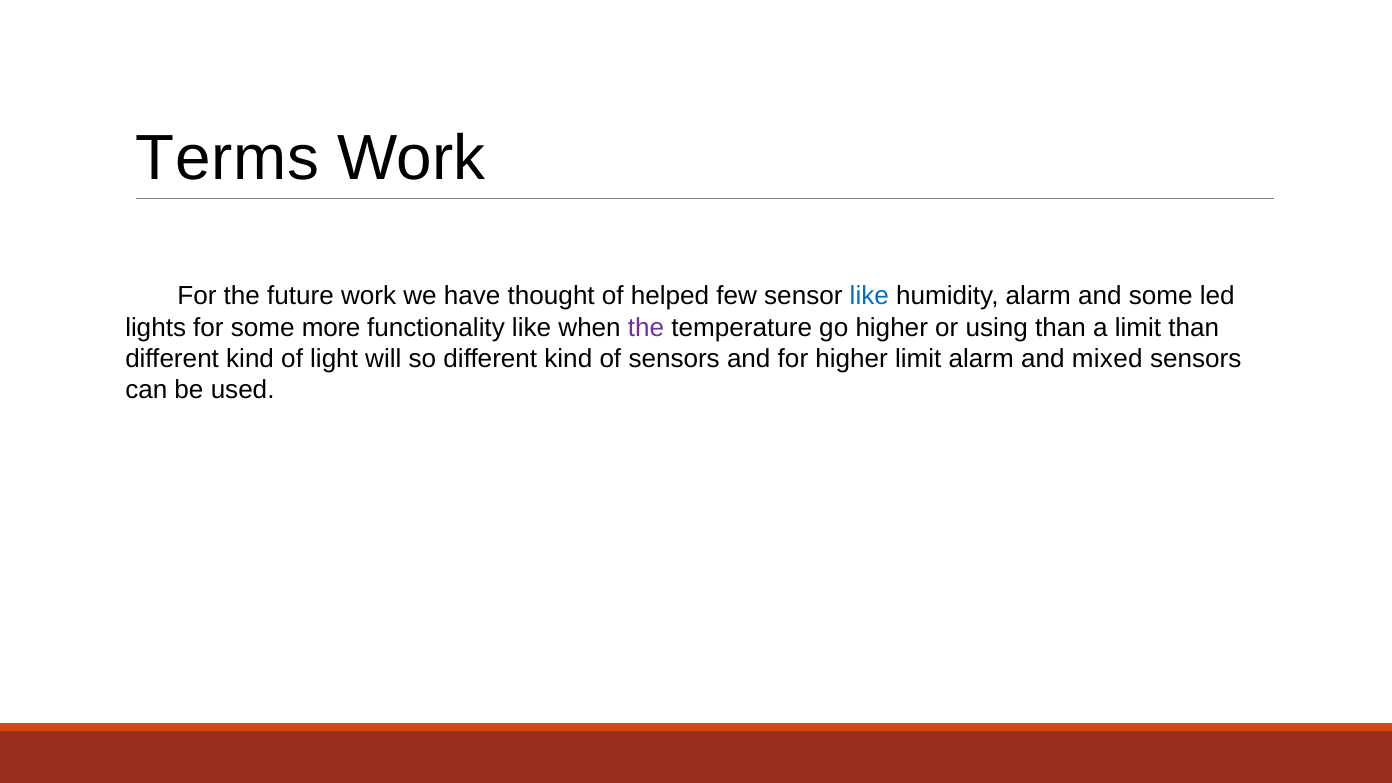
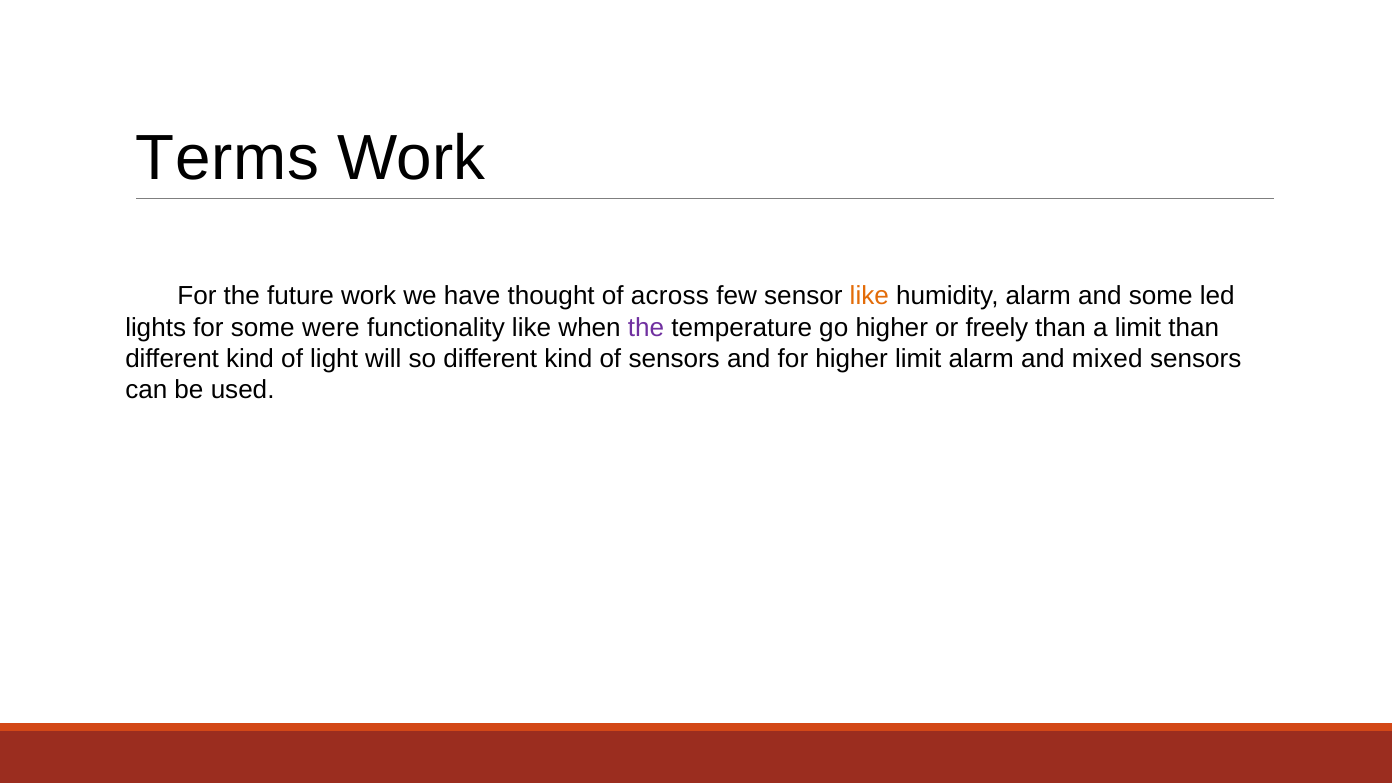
helped: helped -> across
like at (869, 296) colour: blue -> orange
more: more -> were
using: using -> freely
